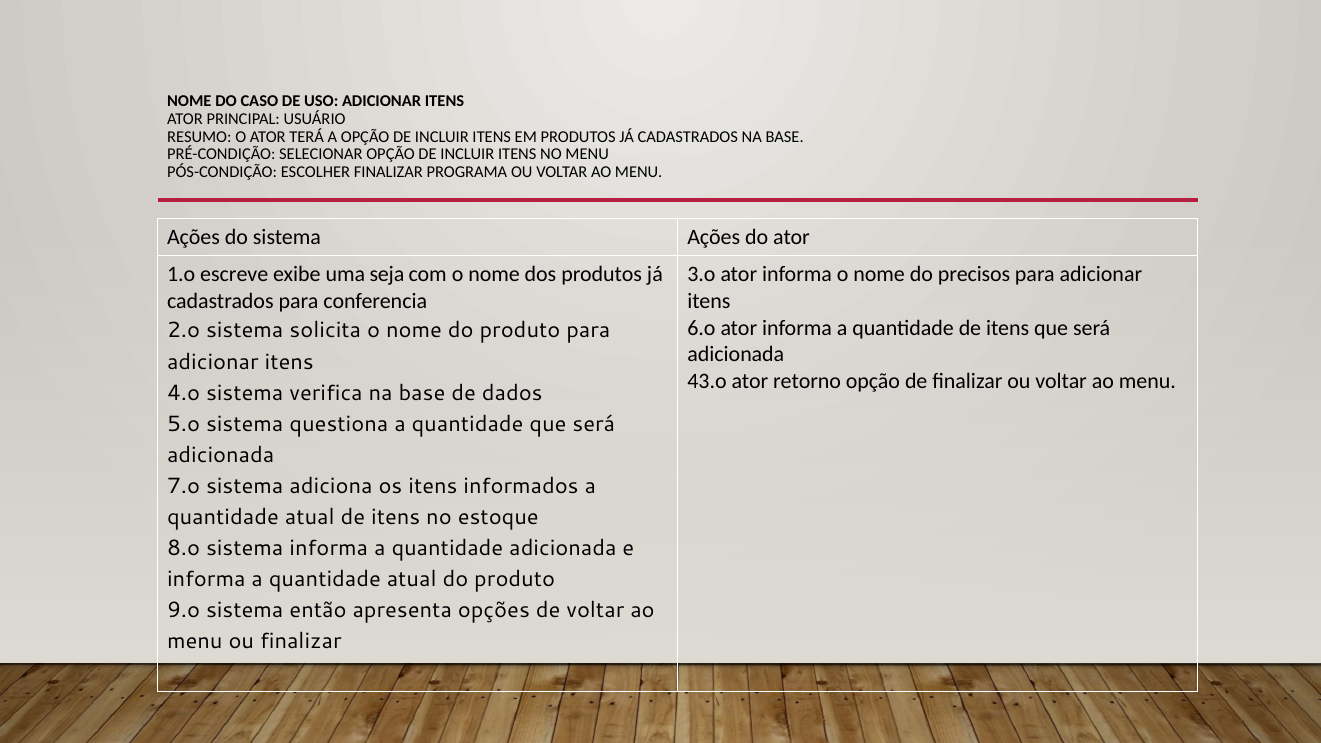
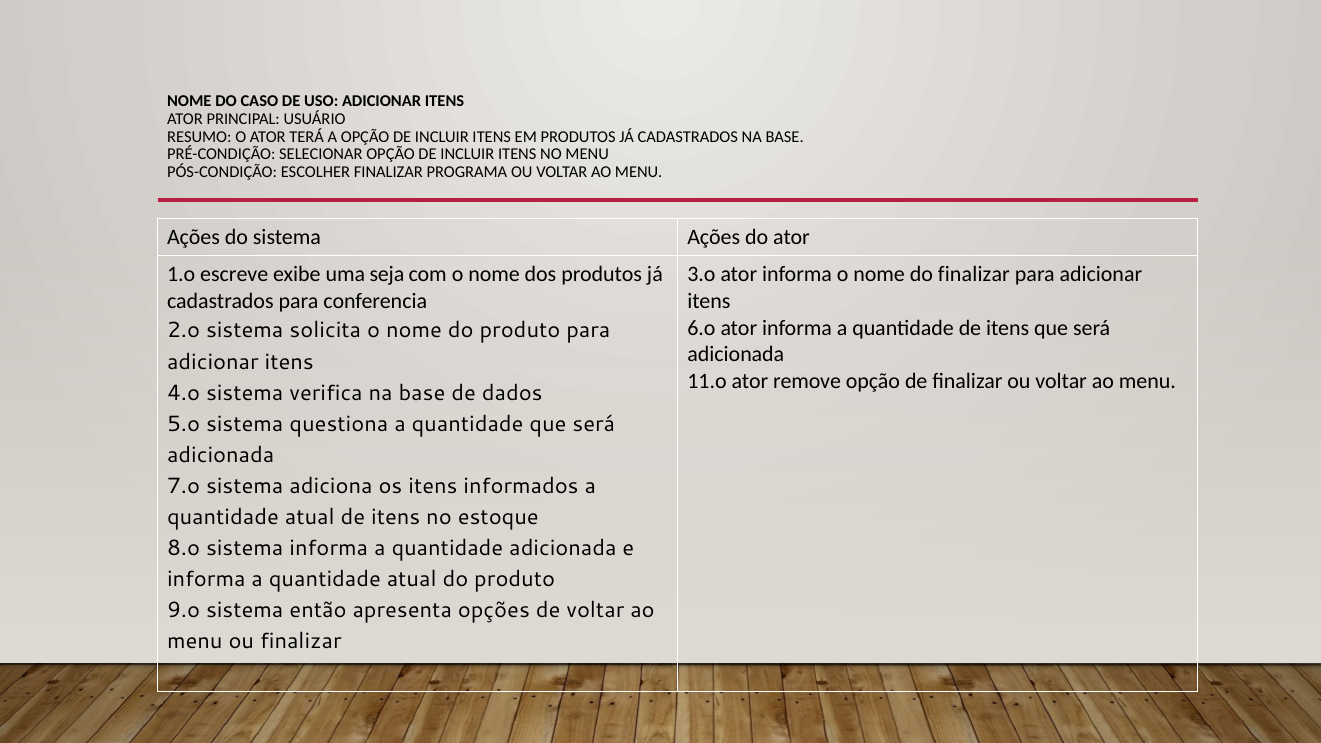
do precisos: precisos -> finalizar
43.o: 43.o -> 11.o
retorno: retorno -> remove
